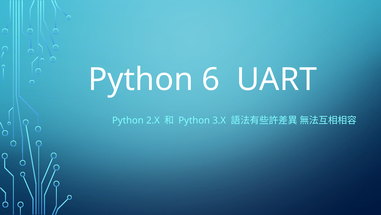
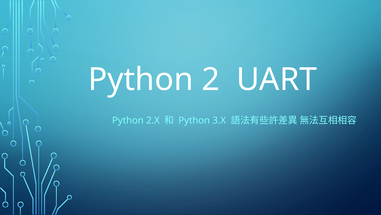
6: 6 -> 2
